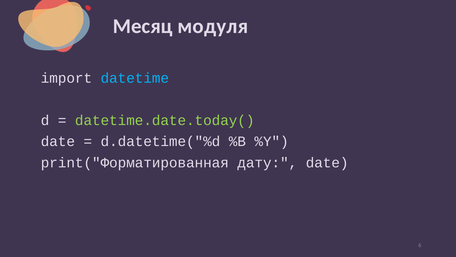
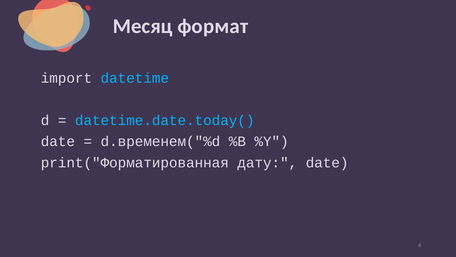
модуля: модуля -> формат
datetime.date.today( colour: light green -> light blue
d.datetime("%d: d.datetime("%d -> d.временем("%d
